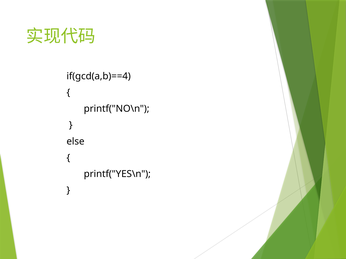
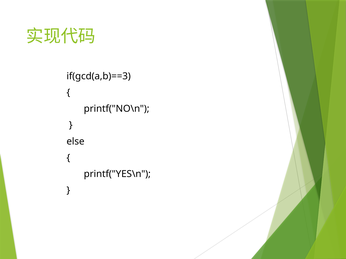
if(gcd(a,b)==4: if(gcd(a,b)==4 -> if(gcd(a,b)==3
